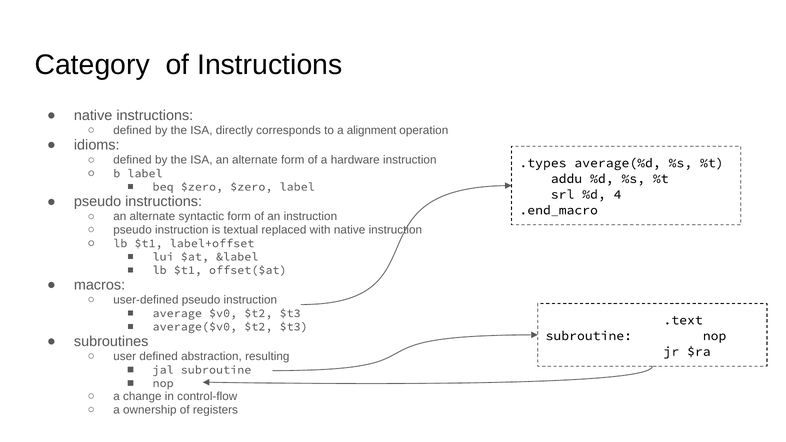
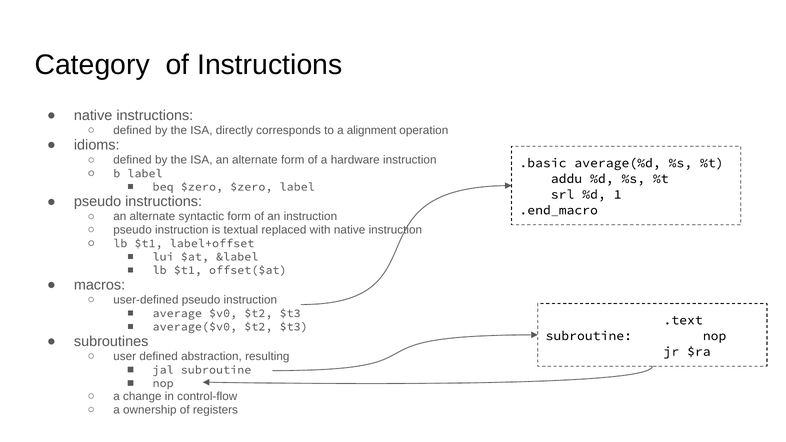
.types: .types -> .basic
4: 4 -> 1
